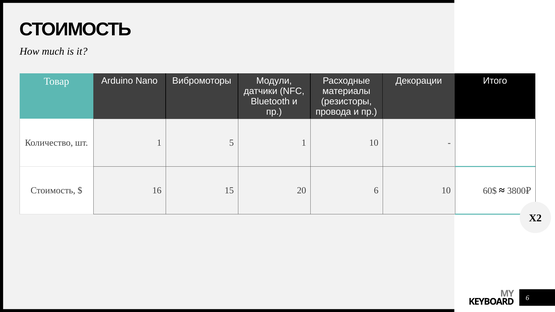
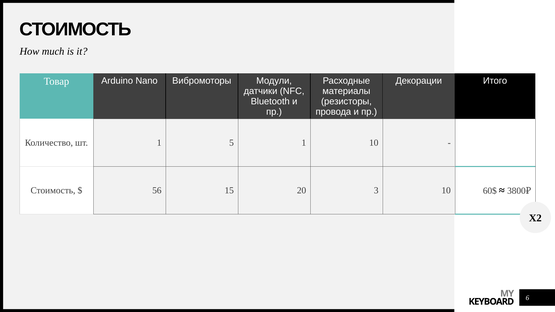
16: 16 -> 56
20 6: 6 -> 3
